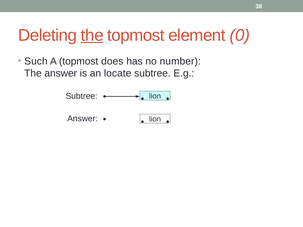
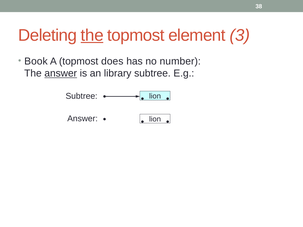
0: 0 -> 3
Such: Such -> Book
answer at (61, 73) underline: none -> present
locate: locate -> library
